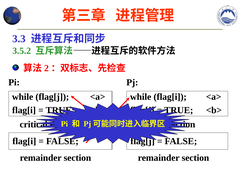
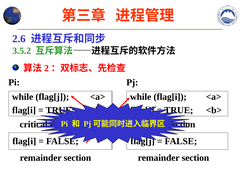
3.3: 3.3 -> 2.6
